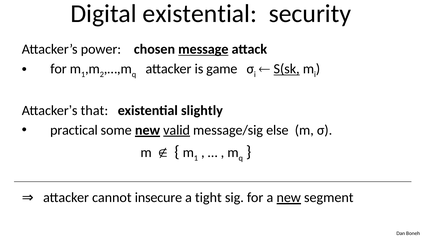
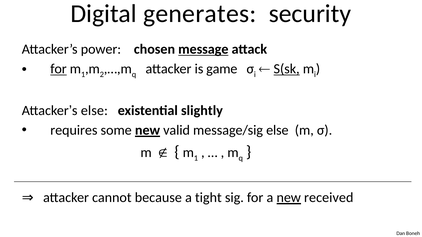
Digital existential: existential -> generates
for at (58, 69) underline: none -> present
Attacker’s that: that -> else
practical: practical -> requires
valid underline: present -> none
insecure: insecure -> because
segment: segment -> received
